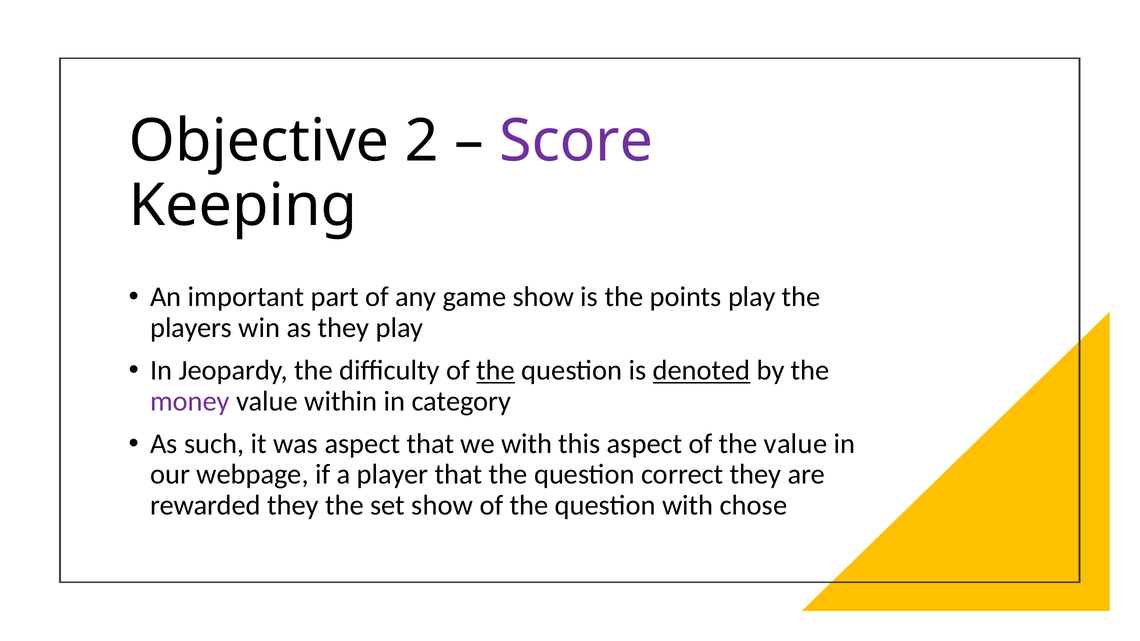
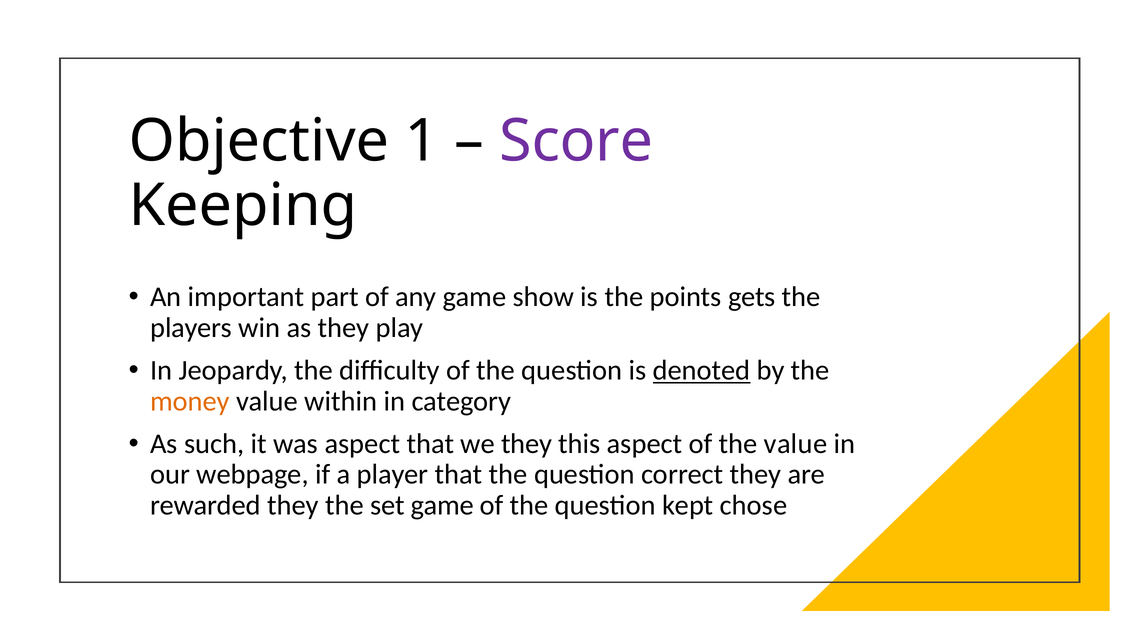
2: 2 -> 1
points play: play -> gets
the at (496, 371) underline: present -> none
money colour: purple -> orange
we with: with -> they
set show: show -> game
question with: with -> kept
